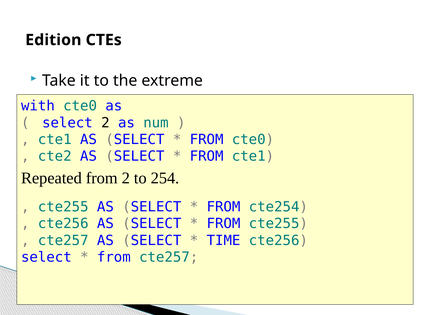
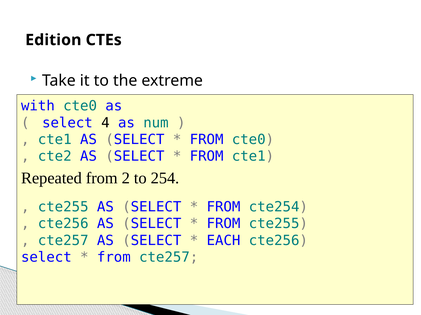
select 2: 2 -> 4
TIME: TIME -> EACH
